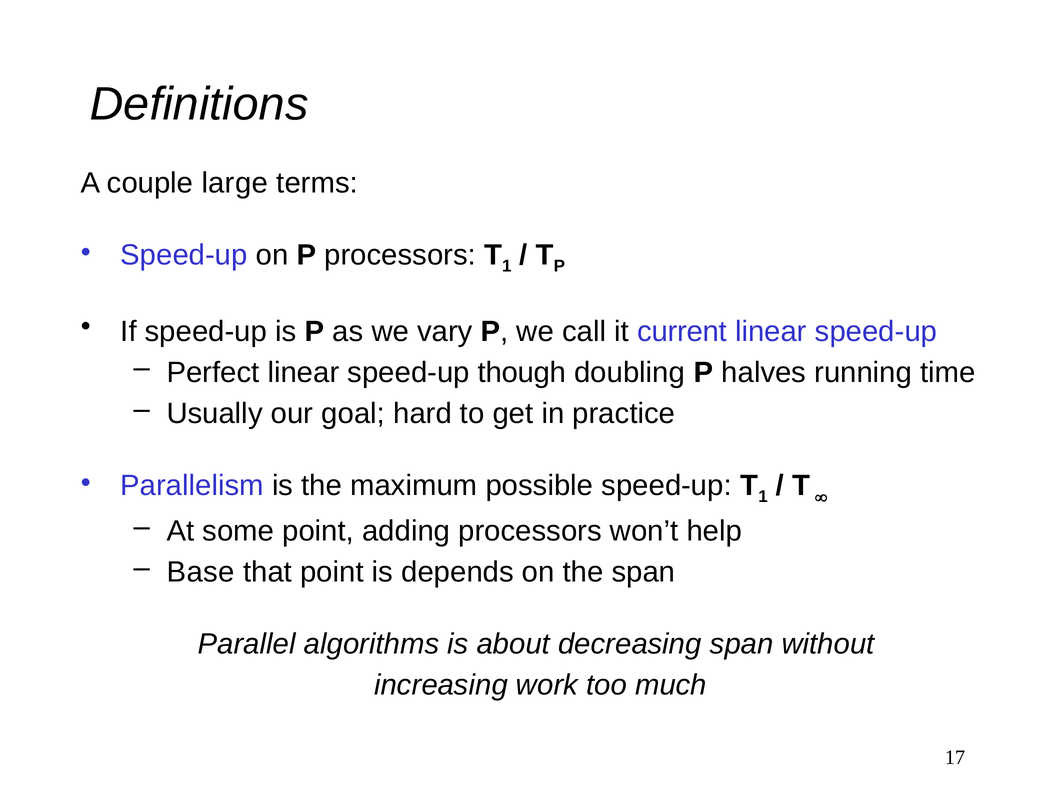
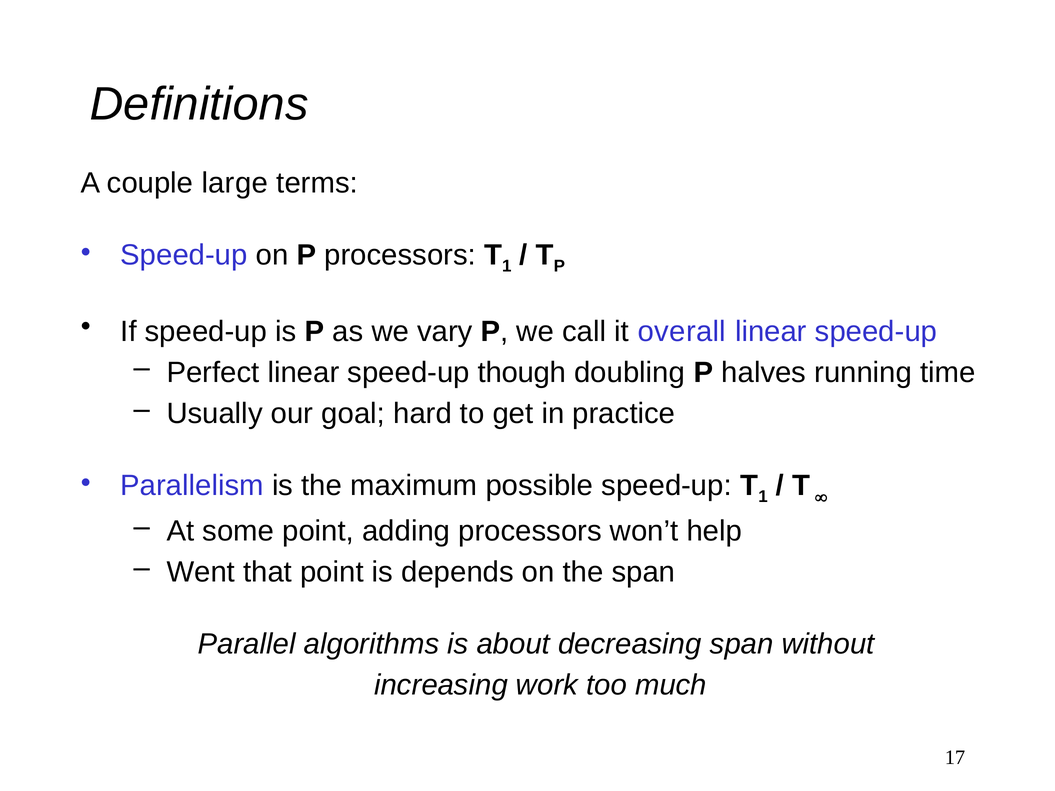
current: current -> overall
Base: Base -> Went
